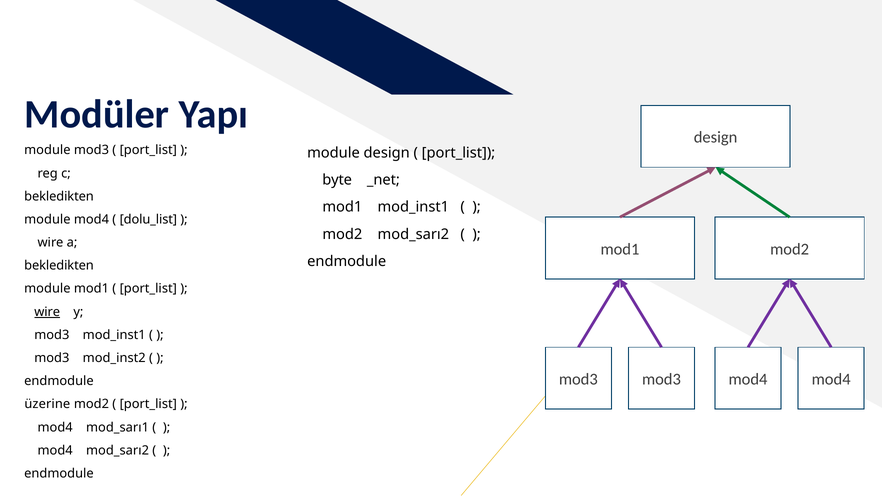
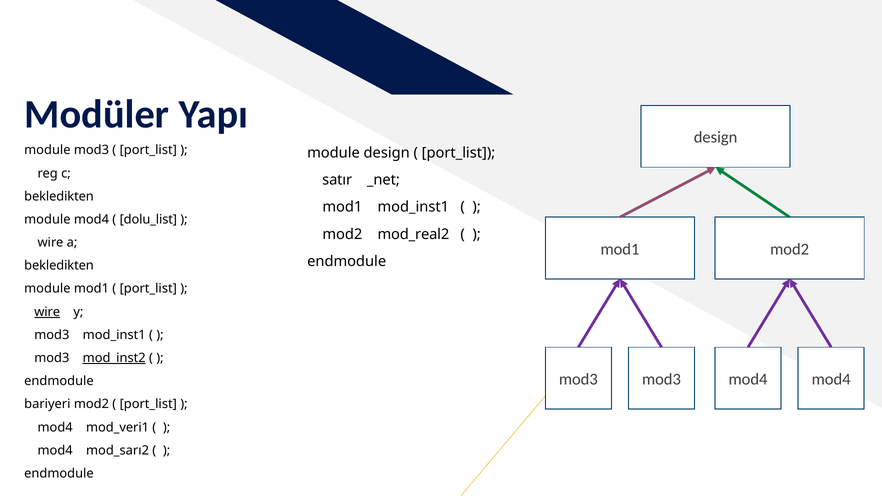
byte: byte -> satır
mod2 mod_sarı2: mod_sarı2 -> mod_real2
mod_inst2 underline: none -> present
üzerine: üzerine -> bariyeri
mod_sarı1: mod_sarı1 -> mod_veri1
